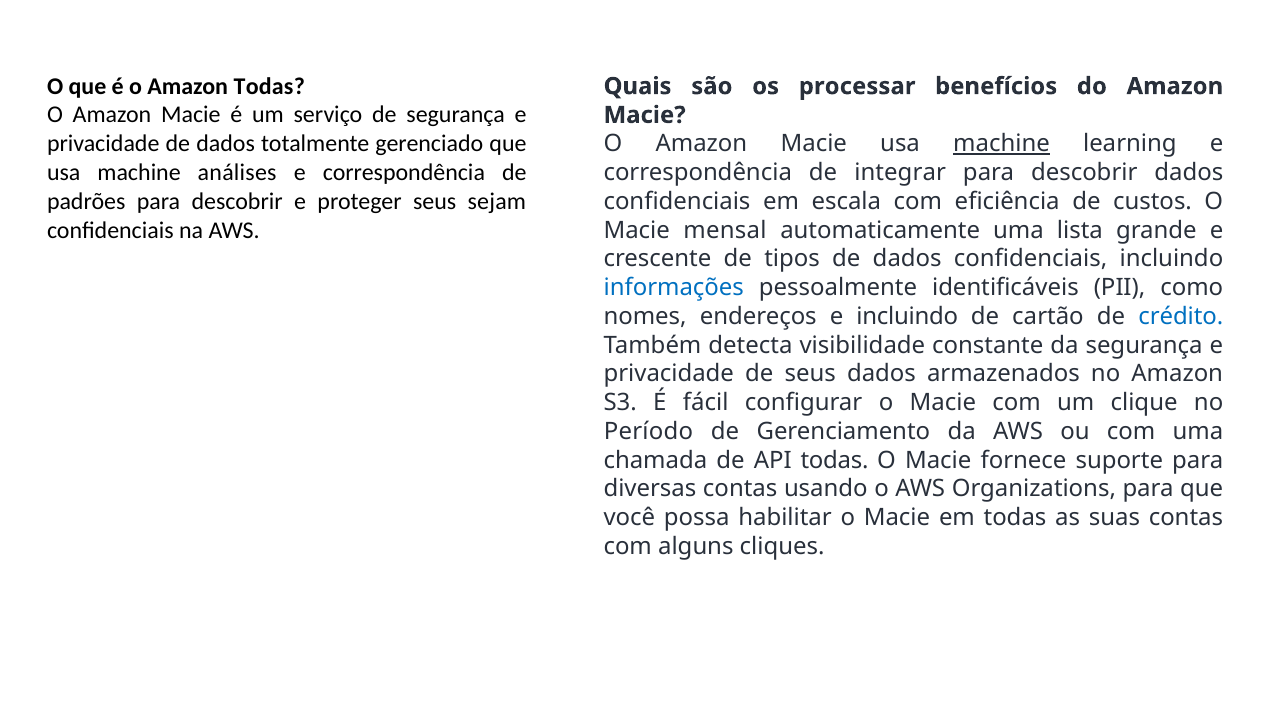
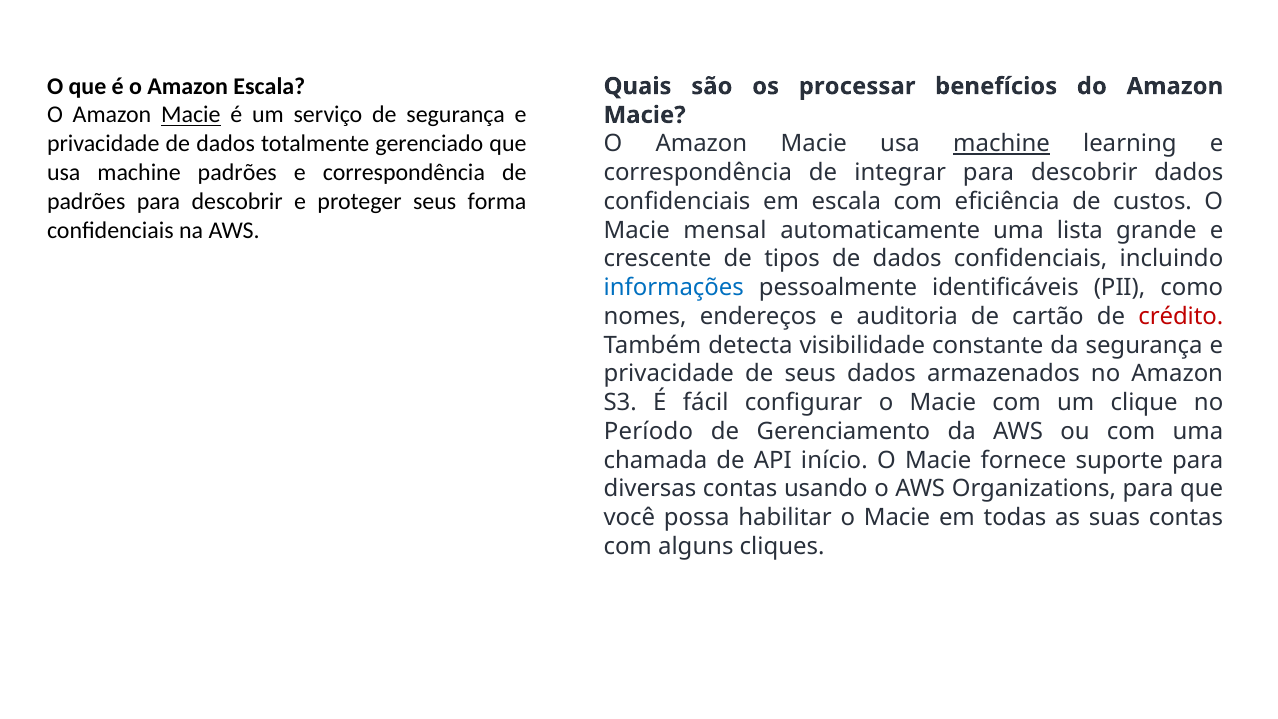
Amazon Todas: Todas -> Escala
Macie at (191, 115) underline: none -> present
machine análises: análises -> padrões
sejam: sejam -> forma
e incluindo: incluindo -> auditoria
crédito colour: blue -> red
API todas: todas -> início
